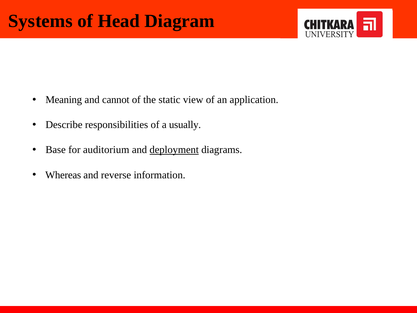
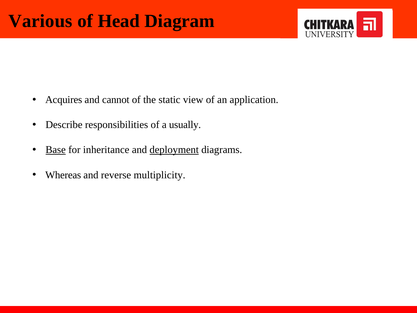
Systems: Systems -> Various
Meaning: Meaning -> Acquires
Base underline: none -> present
auditorium: auditorium -> inheritance
information: information -> multiplicity
